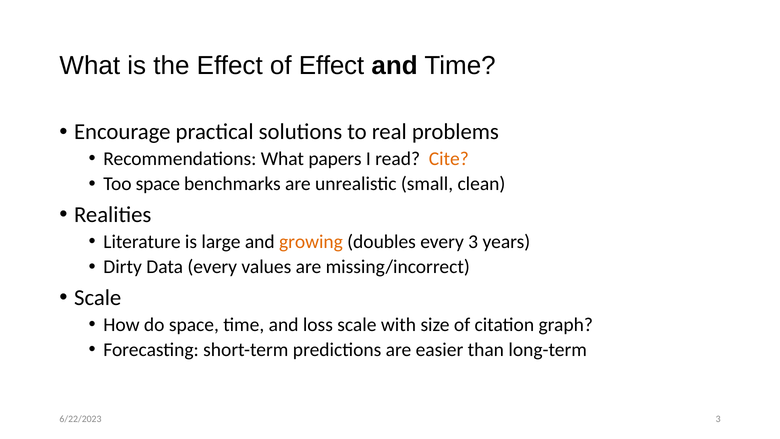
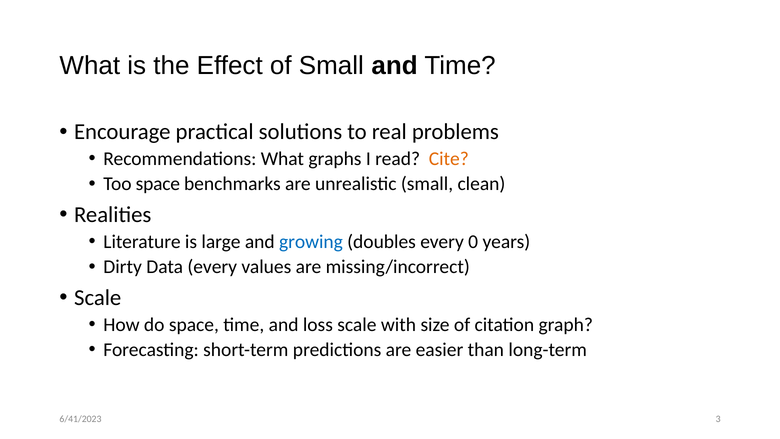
of Effect: Effect -> Small
papers: papers -> graphs
growing colour: orange -> blue
every 3: 3 -> 0
6/22/2023: 6/22/2023 -> 6/41/2023
